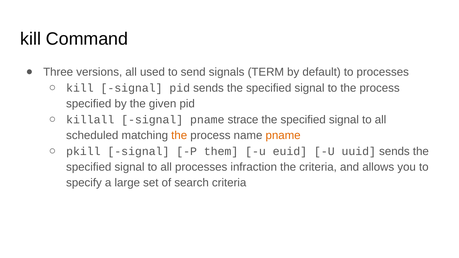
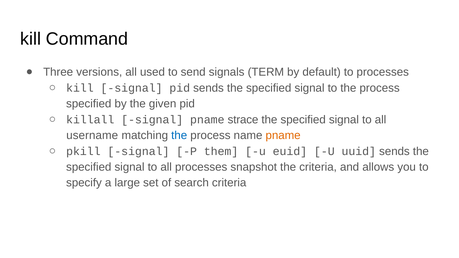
scheduled: scheduled -> username
the at (179, 136) colour: orange -> blue
infraction: infraction -> snapshot
